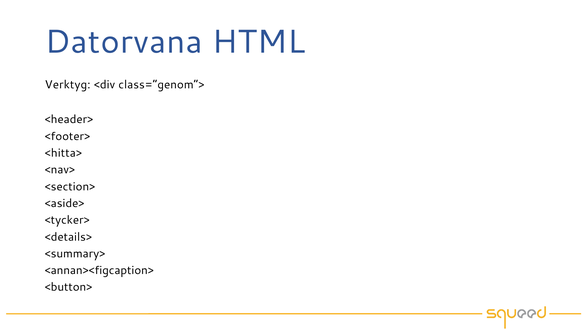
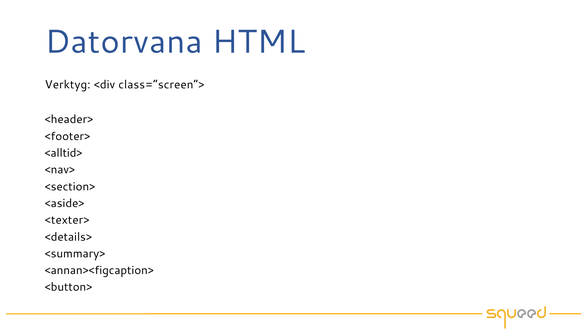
class=”genom”>: class=”genom”> -> class=”screen”>
<hitta>: <hitta> -> <alltid>
<tycker>: <tycker> -> <texter>
